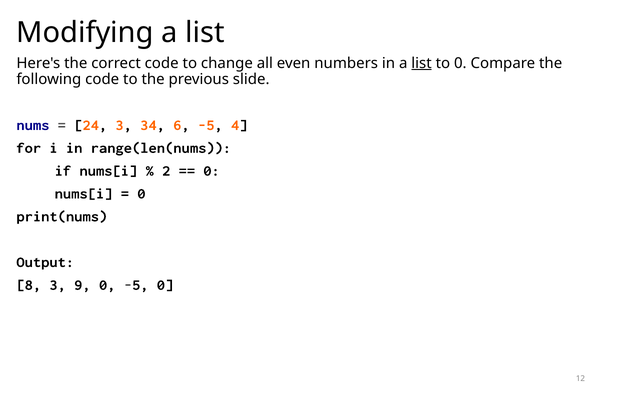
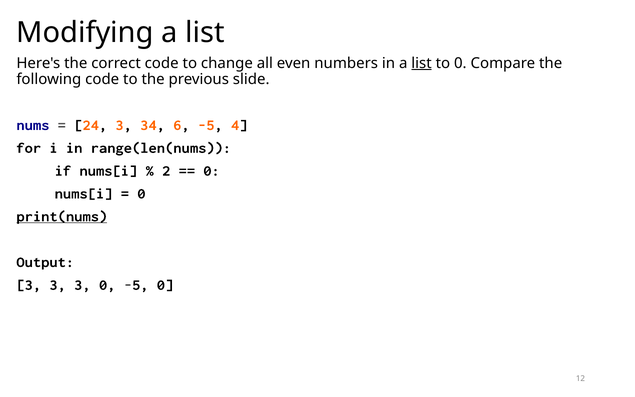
print(nums underline: none -> present
8 at (29, 285): 8 -> 3
9 at (82, 285): 9 -> 3
